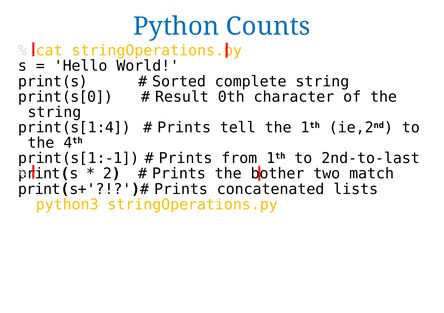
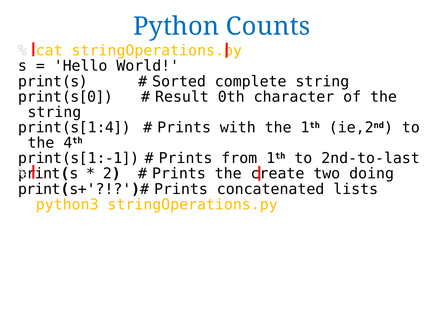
tell: tell -> with
bother: bother -> create
match: match -> doing
